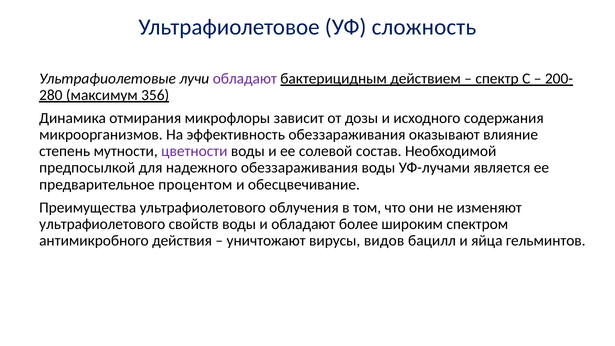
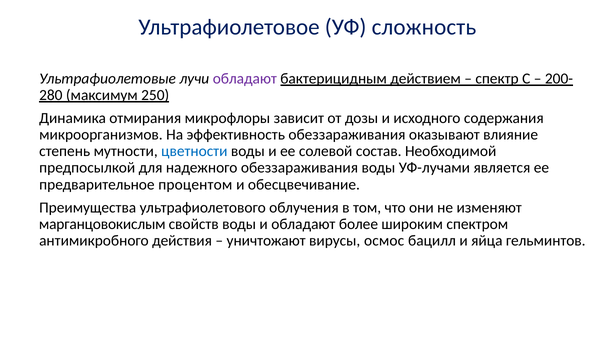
356: 356 -> 250
цветности colour: purple -> blue
ультрафиолетового at (102, 224): ультрафиолетового -> марганцовокислым
видов: видов -> осмос
